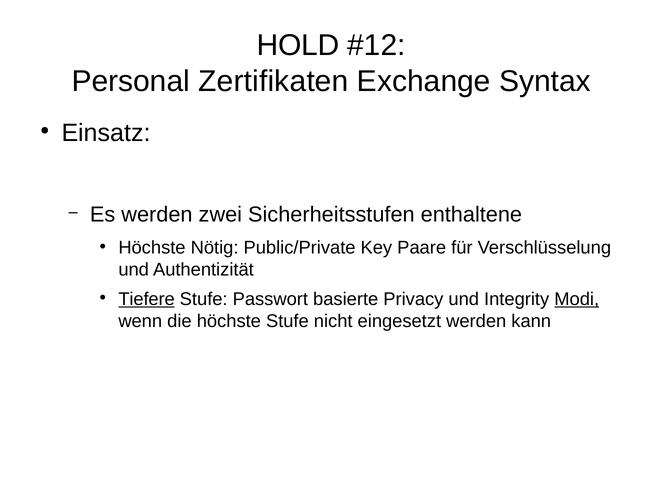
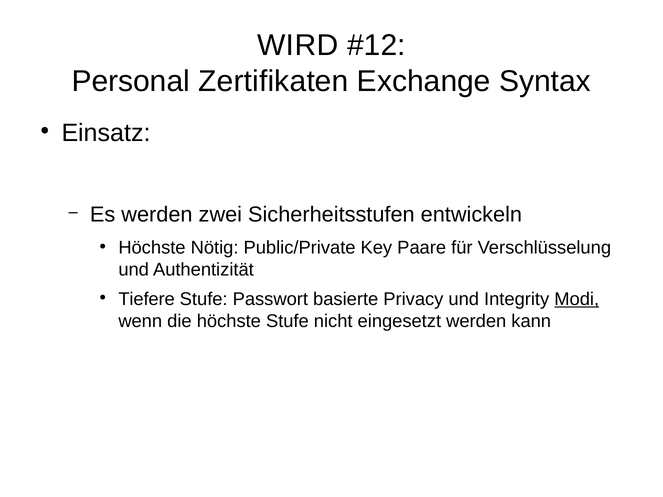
HOLD: HOLD -> WIRD
enthaltene: enthaltene -> entwickeln
Tiefere underline: present -> none
